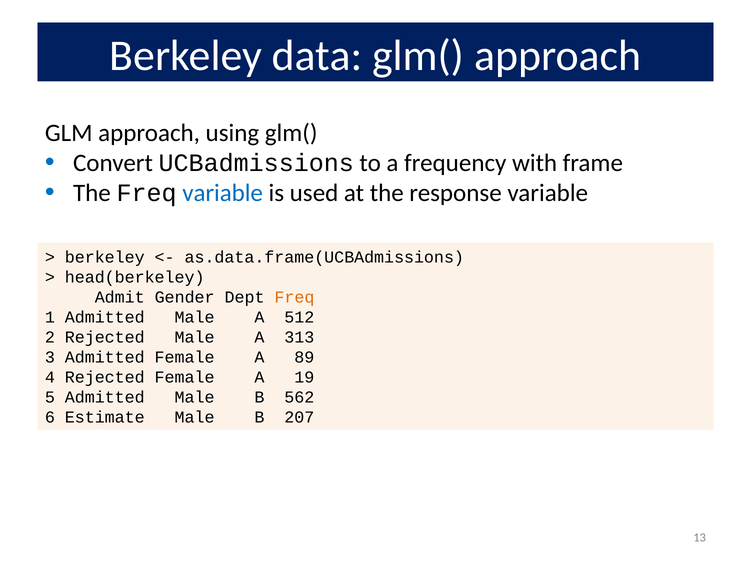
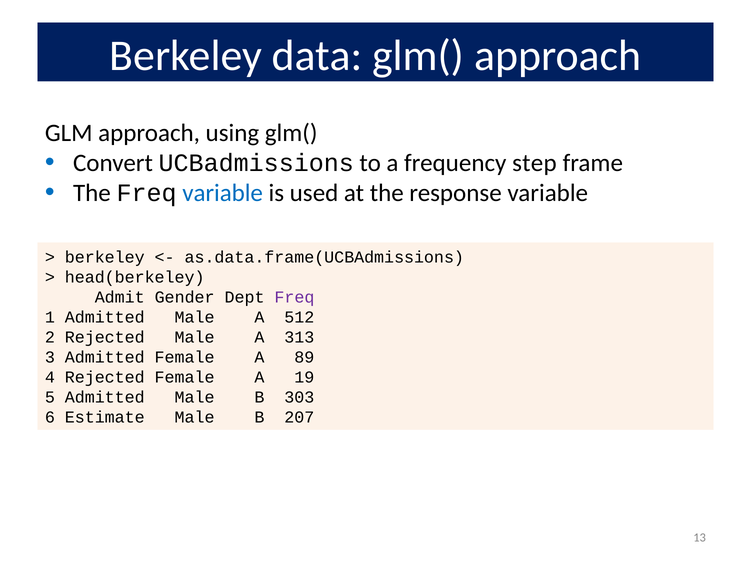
with: with -> step
Freq at (294, 297) colour: orange -> purple
562: 562 -> 303
